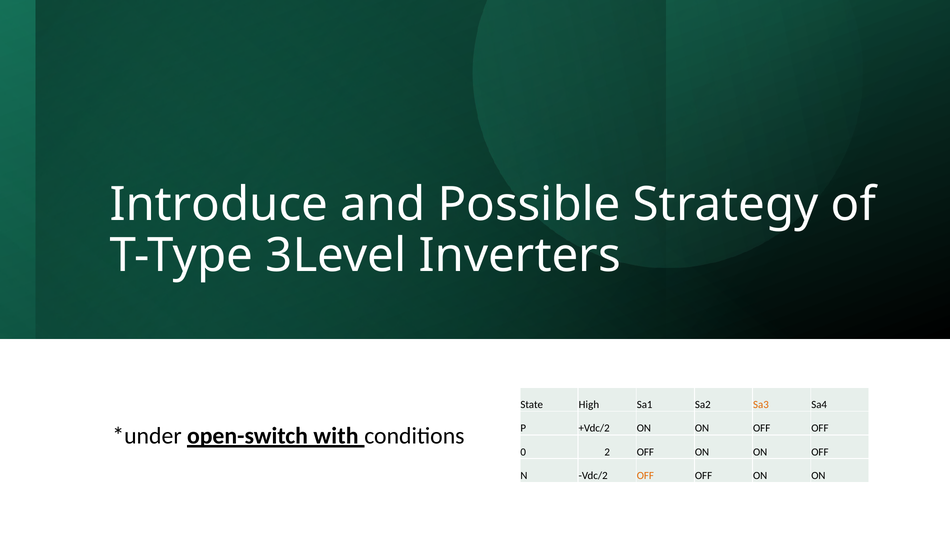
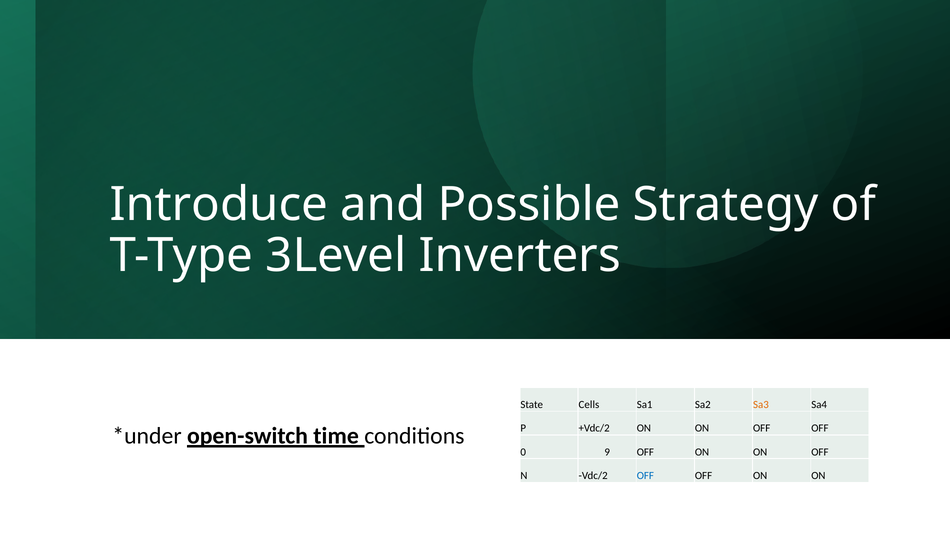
High: High -> Cells
with: with -> time
2: 2 -> 9
OFF at (645, 476) colour: orange -> blue
